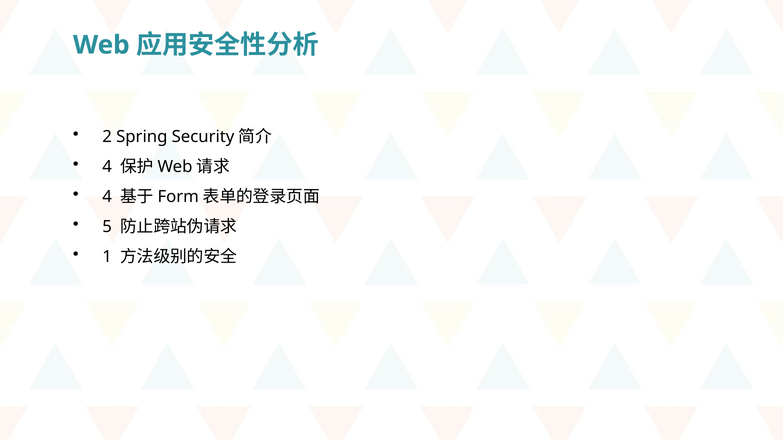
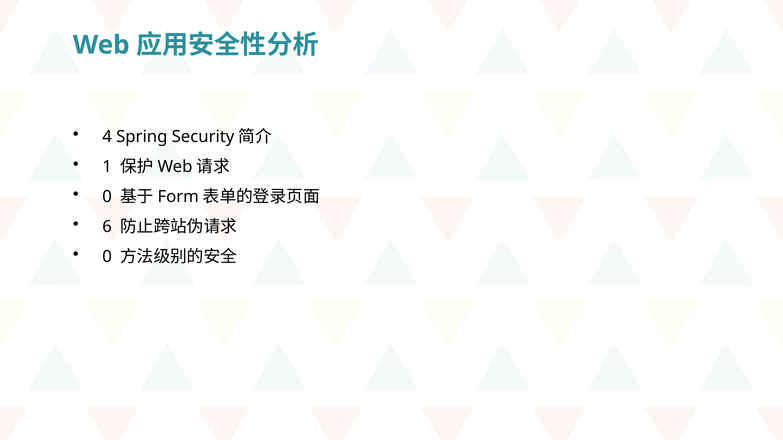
2: 2 -> 4
4 at (107, 167): 4 -> 1
4 at (107, 197): 4 -> 0
5: 5 -> 6
1 at (107, 257): 1 -> 0
